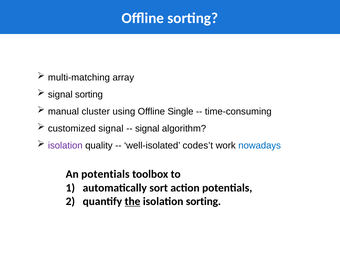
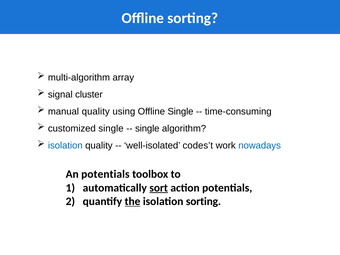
multi-matching: multi-matching -> multi-algorithm
signal sorting: sorting -> cluster
manual cluster: cluster -> quality
customized signal: signal -> single
signal at (147, 128): signal -> single
isolation at (65, 145) colour: purple -> blue
sort underline: none -> present
